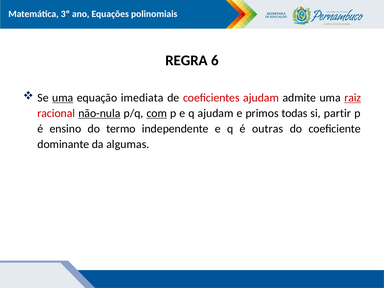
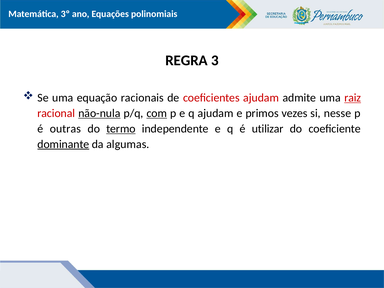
6: 6 -> 3
uma at (63, 98) underline: present -> none
imediata: imediata -> racionais
todas: todas -> vezes
partir: partir -> nesse
ensino: ensino -> outras
termo underline: none -> present
outras: outras -> utilizar
dominante underline: none -> present
